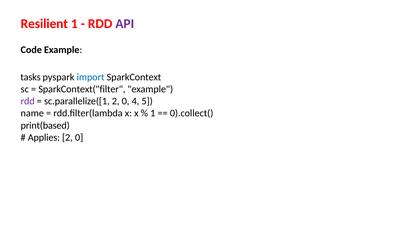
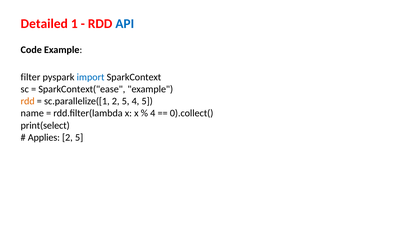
Resilient: Resilient -> Detailed
API colour: purple -> blue
tasks: tasks -> filter
SparkContext("filter: SparkContext("filter -> SparkContext("ease
rdd at (28, 101) colour: purple -> orange
sc.parallelize([1 2 0: 0 -> 5
1 at (153, 113): 1 -> 4
print(based: print(based -> print(select
0 at (79, 138): 0 -> 5
